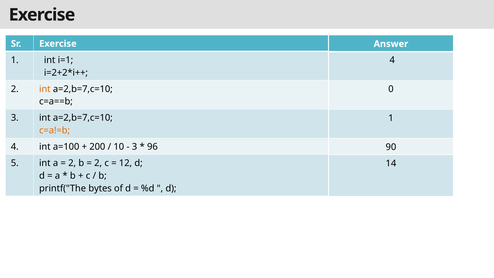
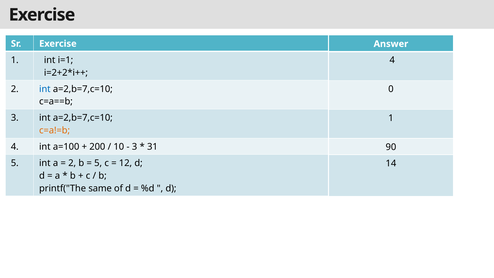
int at (45, 89) colour: orange -> blue
96: 96 -> 31
2 at (98, 163): 2 -> 5
bytes: bytes -> same
